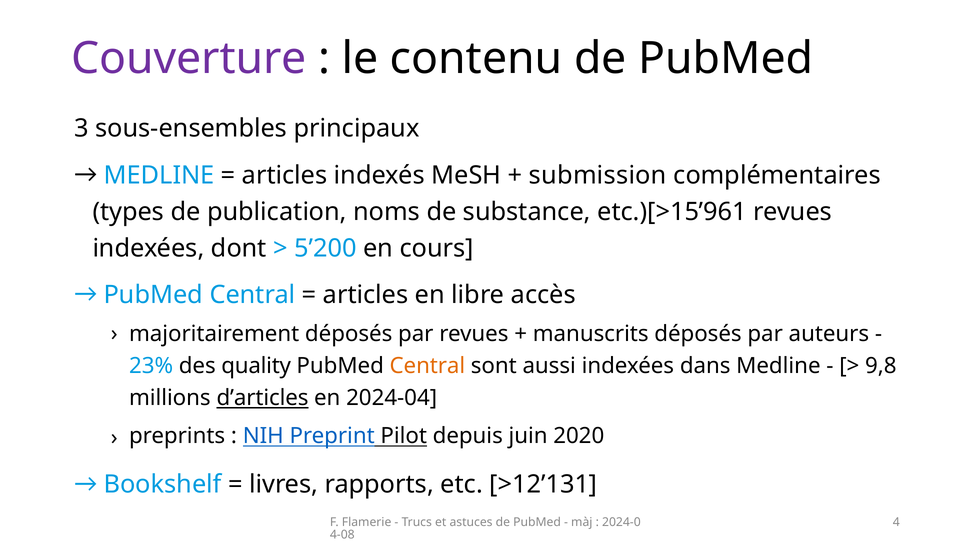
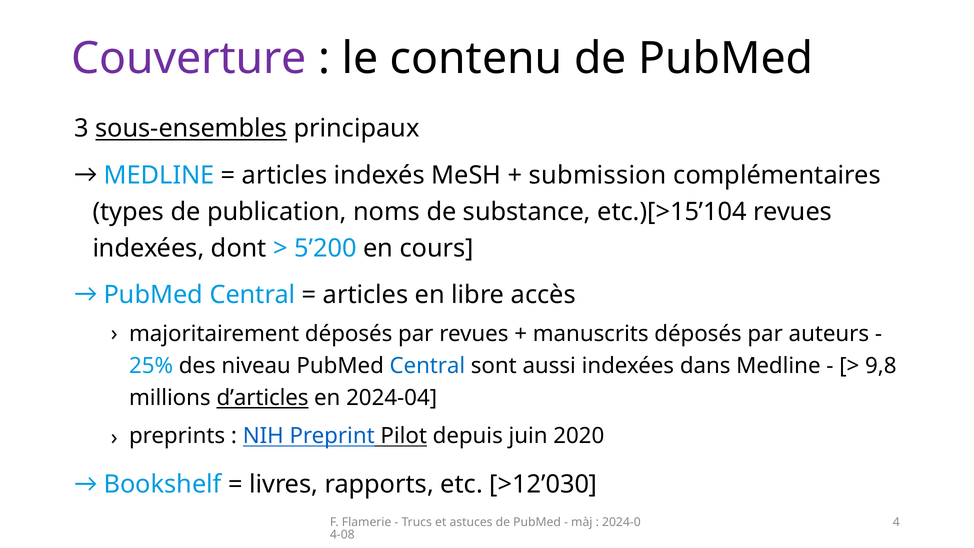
sous-ensembles underline: none -> present
etc.)[>15’961: etc.)[>15’961 -> etc.)[>15’104
23%: 23% -> 25%
quality: quality -> niveau
Central at (427, 366) colour: orange -> blue
>12’131: >12’131 -> >12’030
